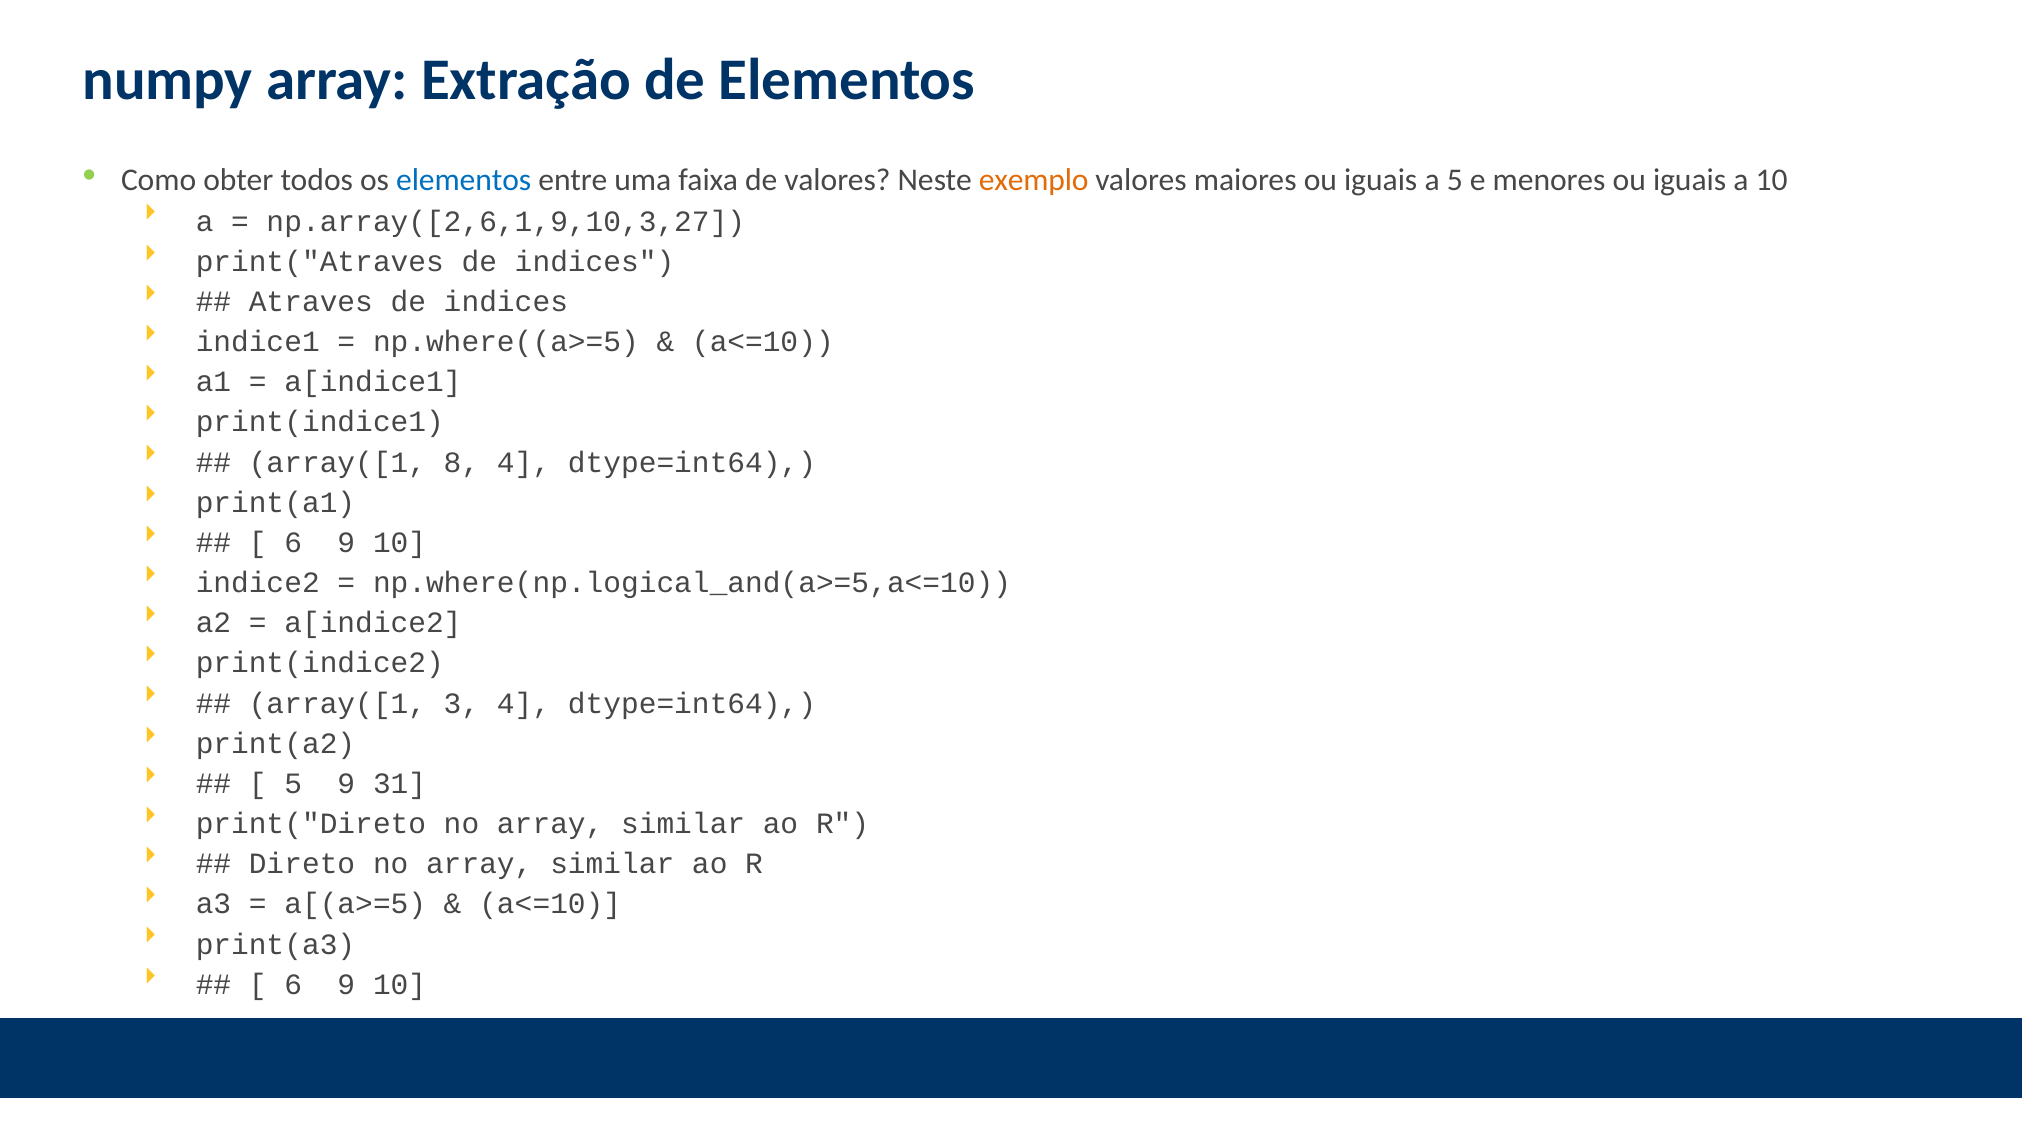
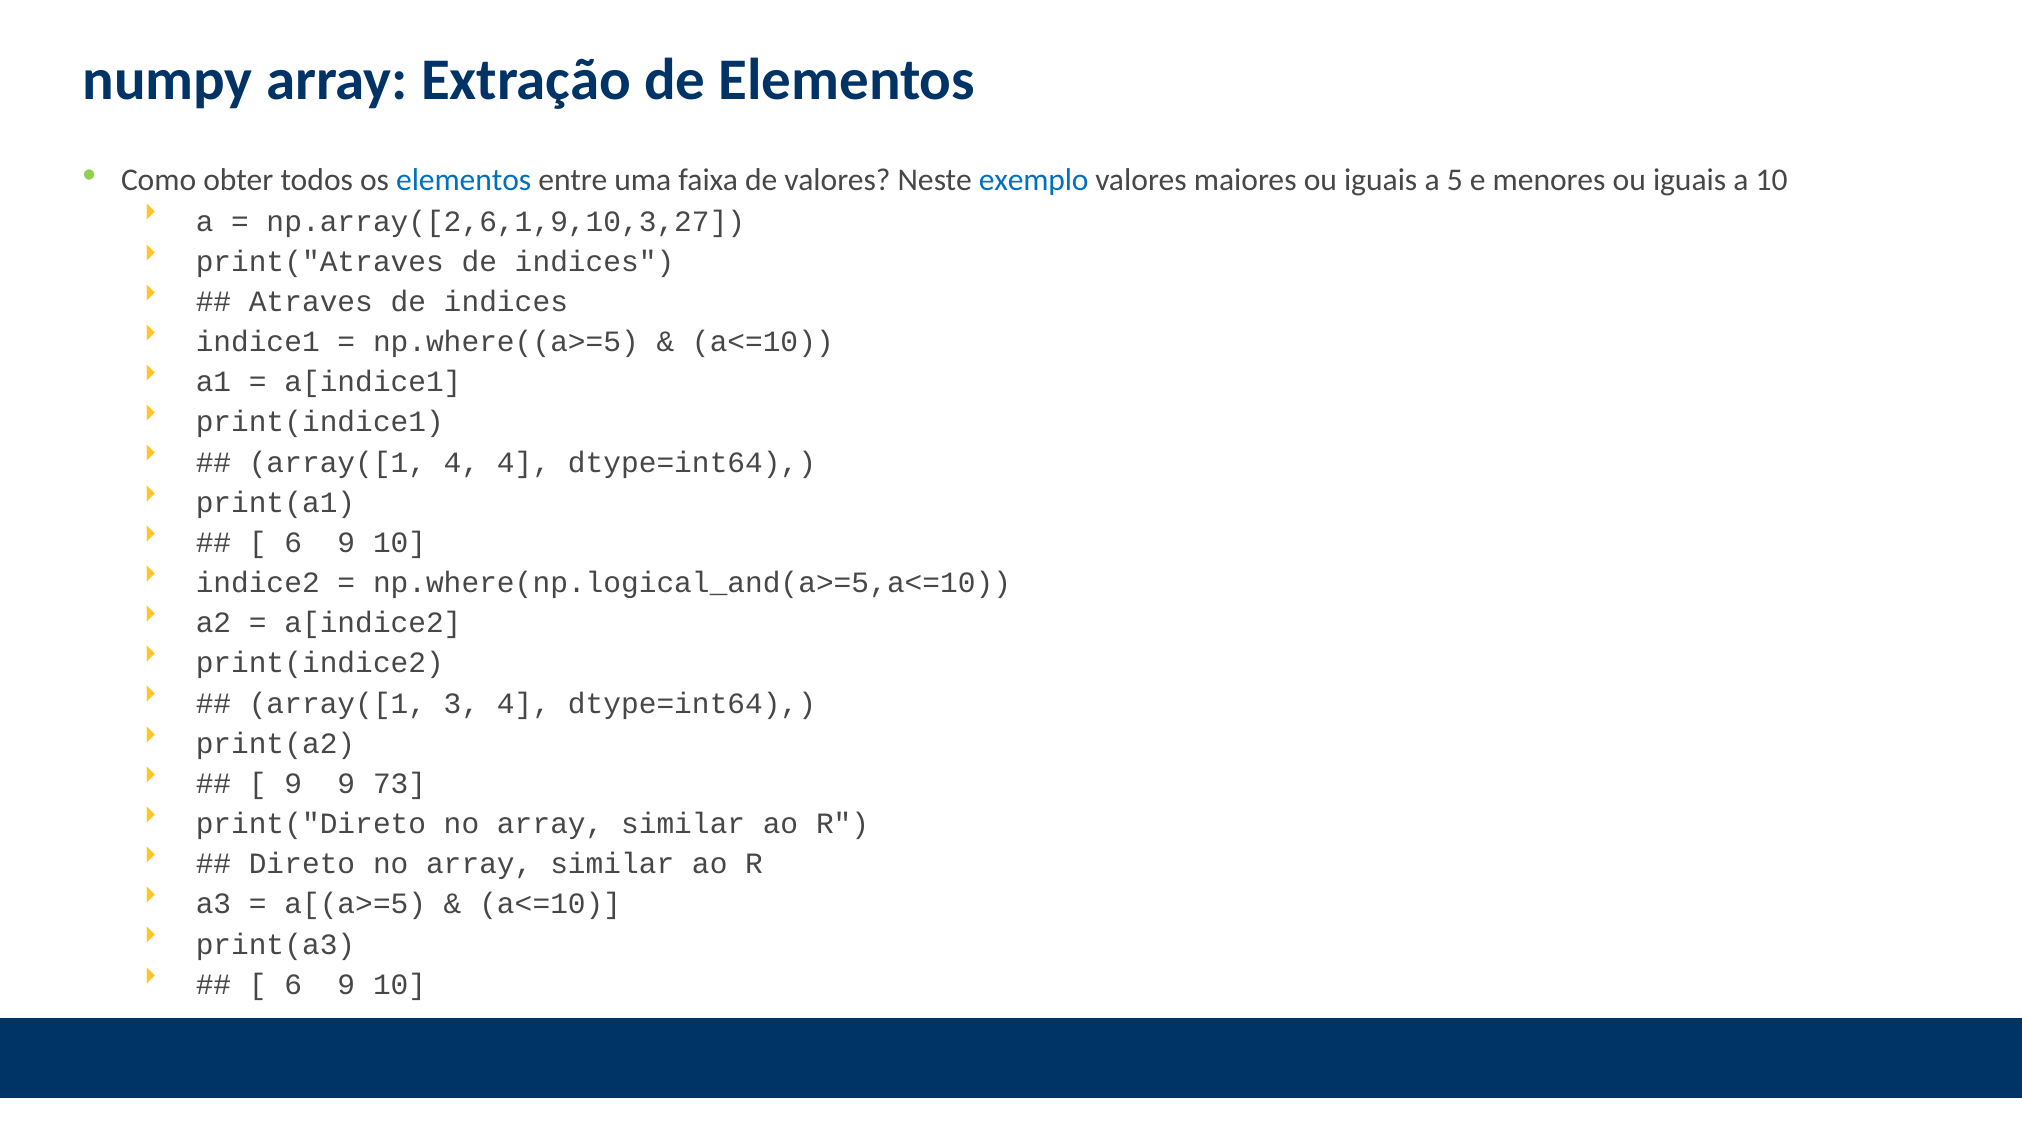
exemplo colour: orange -> blue
array([1 8: 8 -> 4
5 at (293, 784): 5 -> 9
31: 31 -> 73
